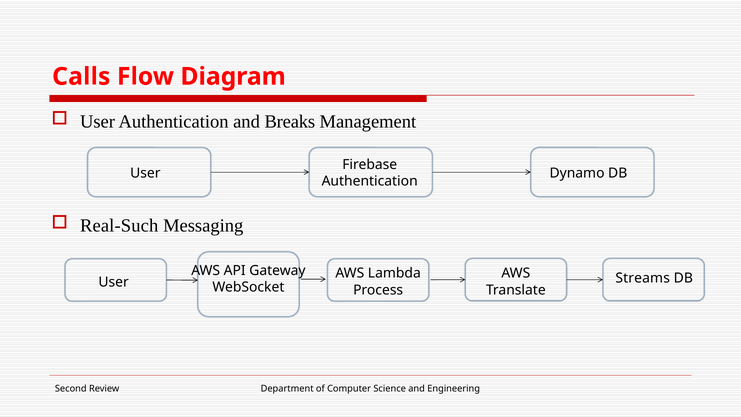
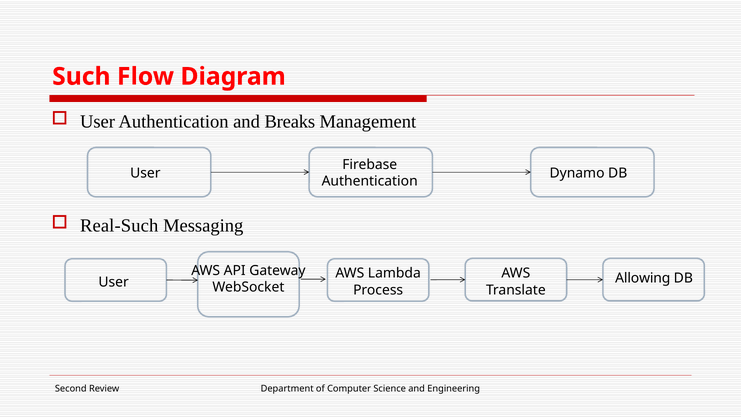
Calls: Calls -> Such
Streams: Streams -> Allowing
